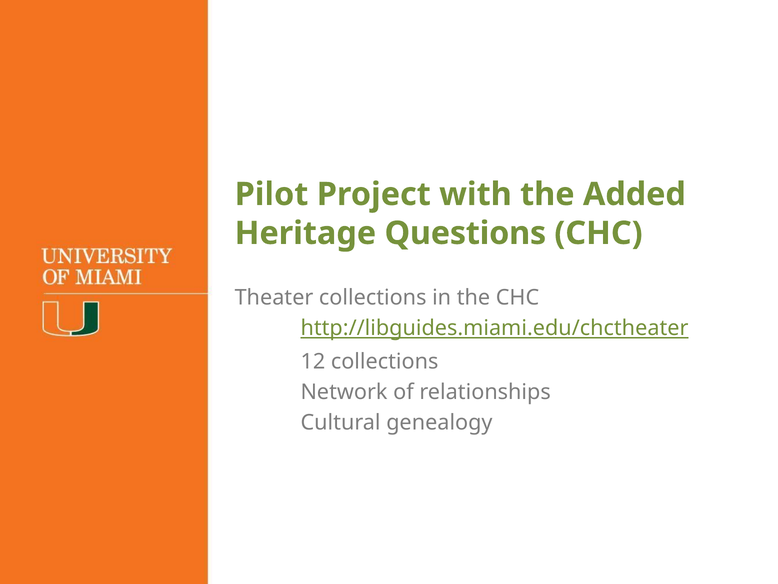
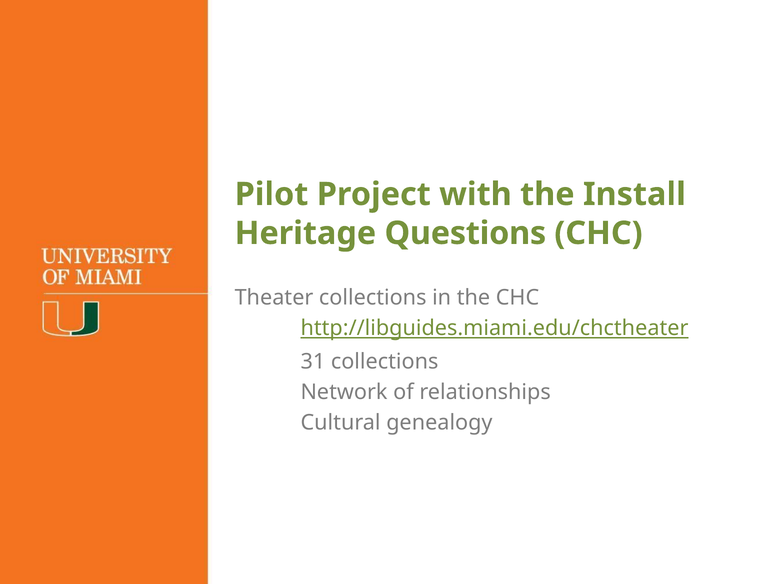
Added: Added -> Install
12: 12 -> 31
